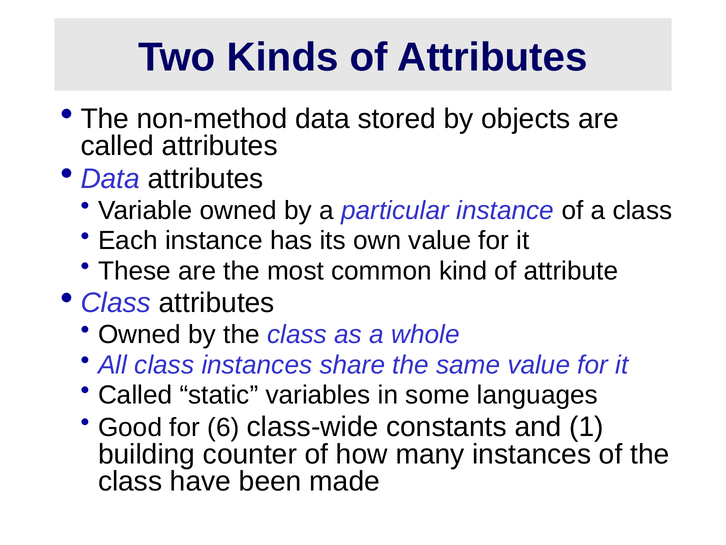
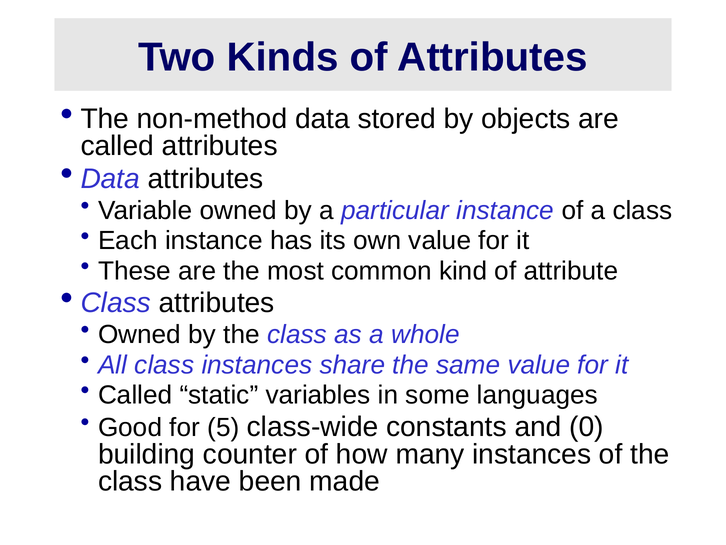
6: 6 -> 5
1: 1 -> 0
